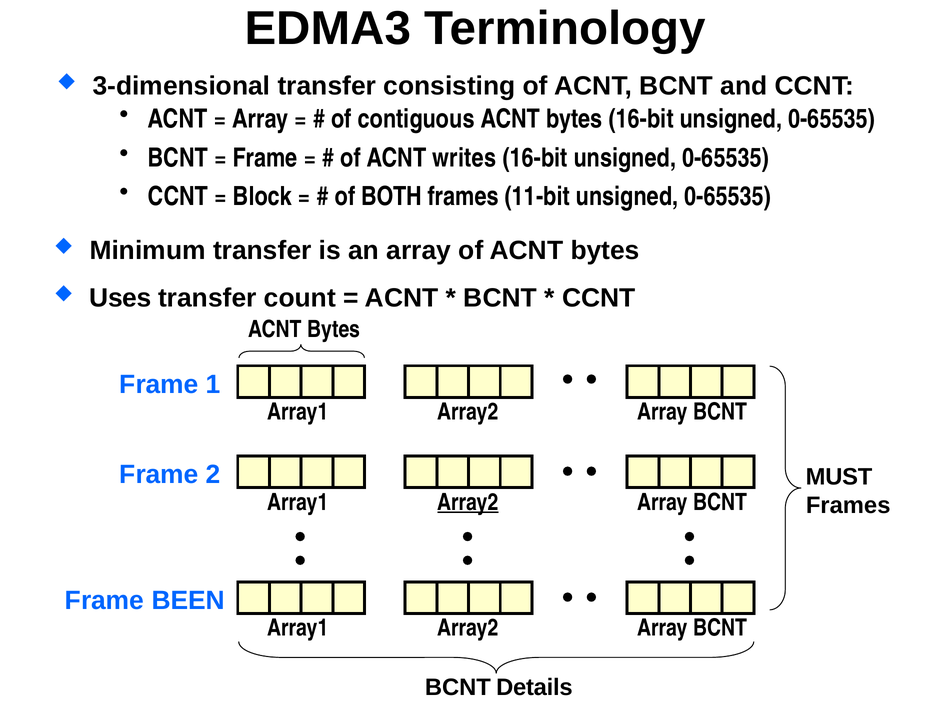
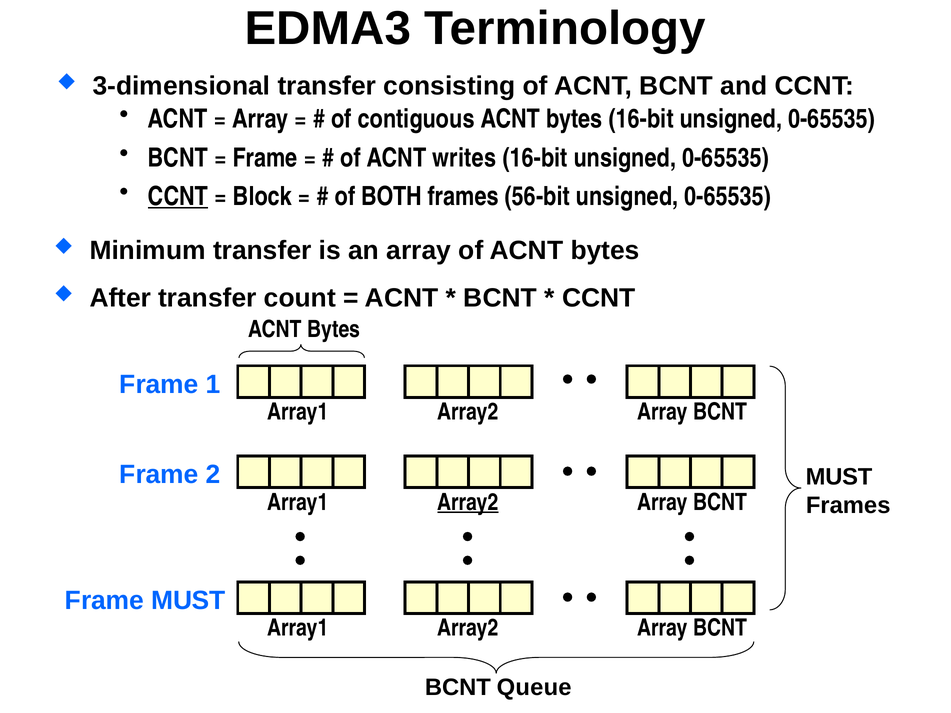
CCNT at (178, 196) underline: none -> present
11-bit: 11-bit -> 56-bit
Uses: Uses -> After
Frame BEEN: BEEN -> MUST
Details: Details -> Queue
